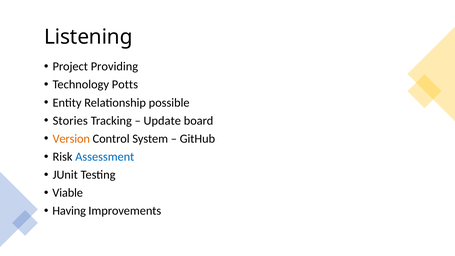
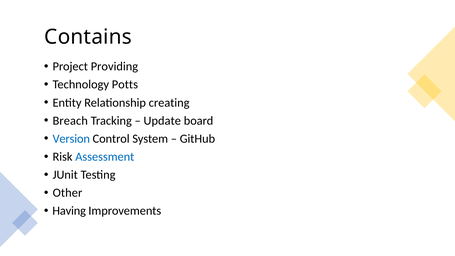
Listening: Listening -> Contains
possible: possible -> creating
Stories: Stories -> Breach
Version colour: orange -> blue
Viable: Viable -> Other
